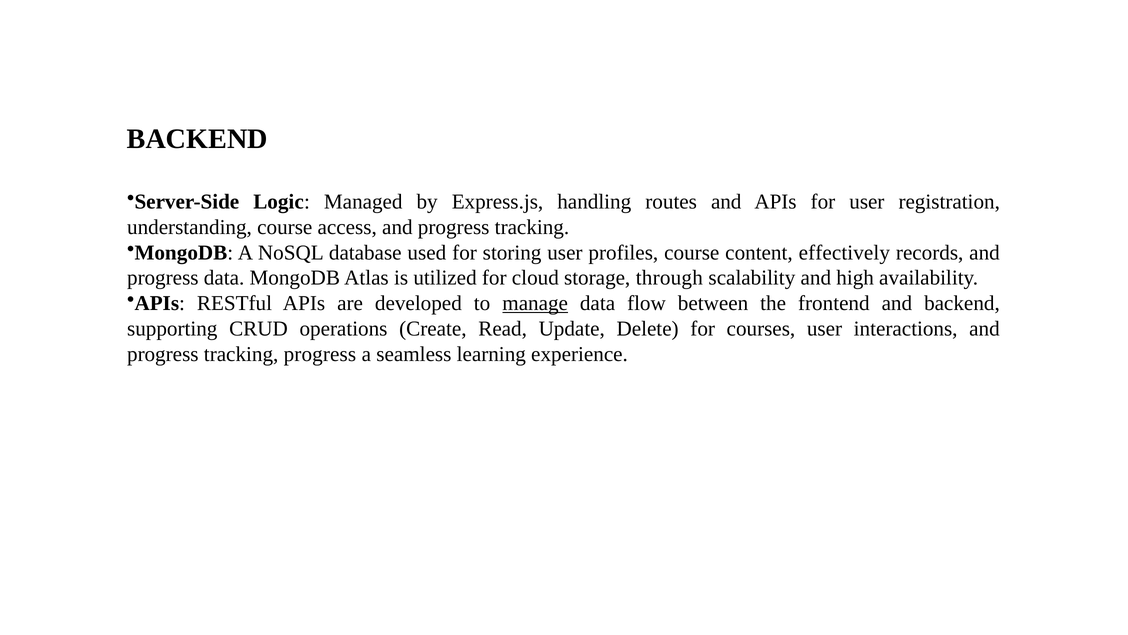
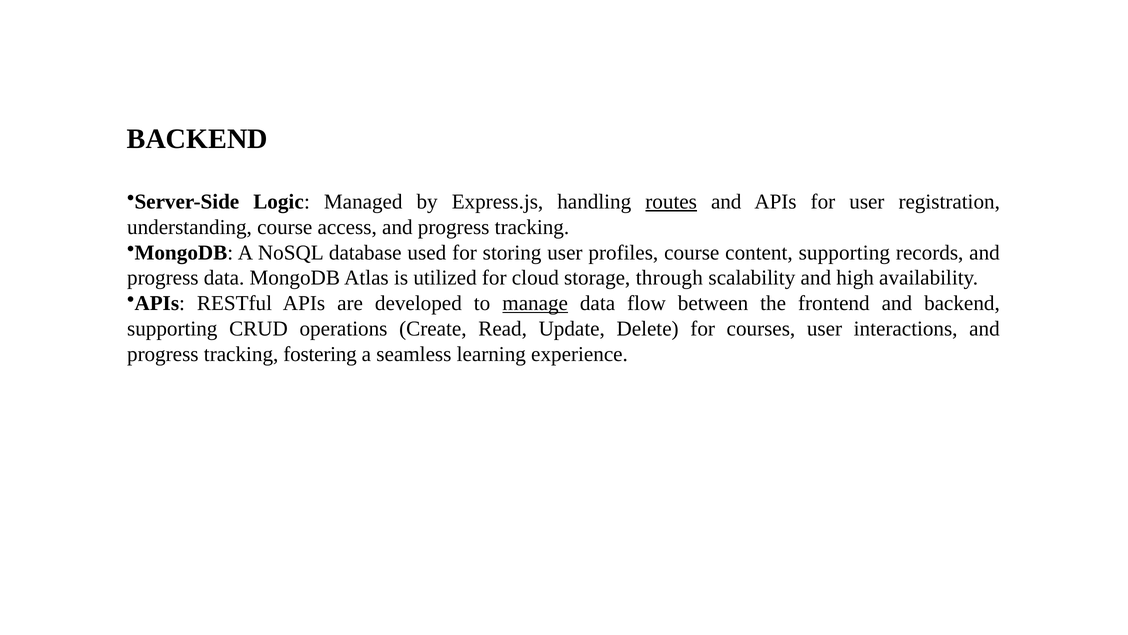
routes underline: none -> present
content effectively: effectively -> supporting
tracking progress: progress -> fostering
